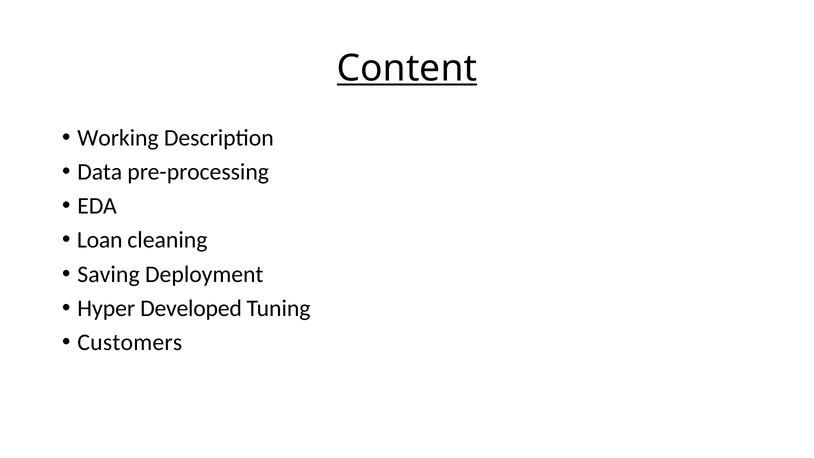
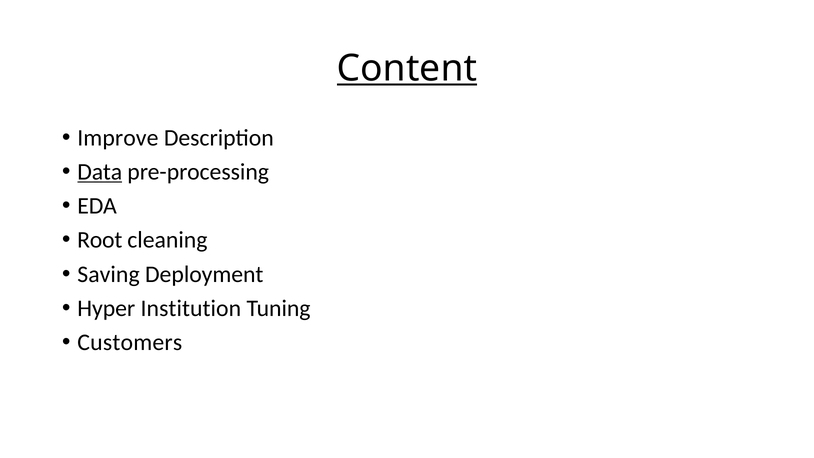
Working: Working -> Improve
Data underline: none -> present
Loan: Loan -> Root
Developed: Developed -> Institution
